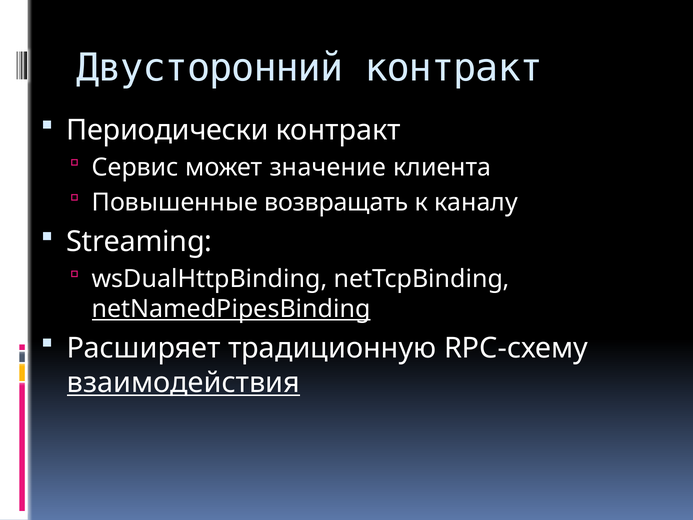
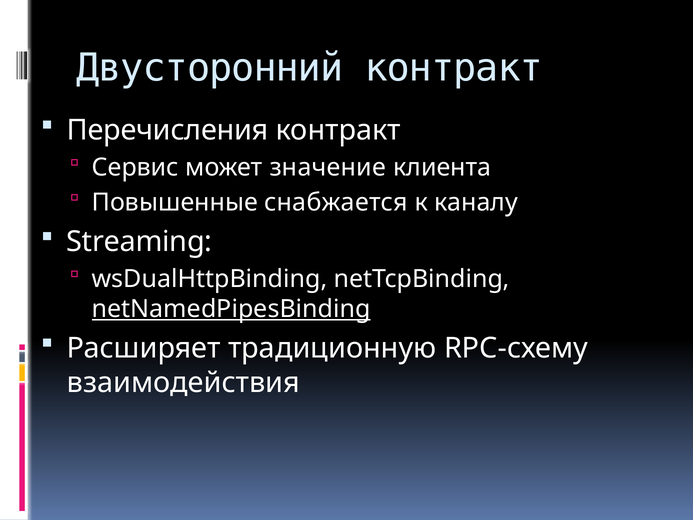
Периодически: Периодически -> Перечисления
возвращать: возвращать -> снабжается
взаимодействия underline: present -> none
